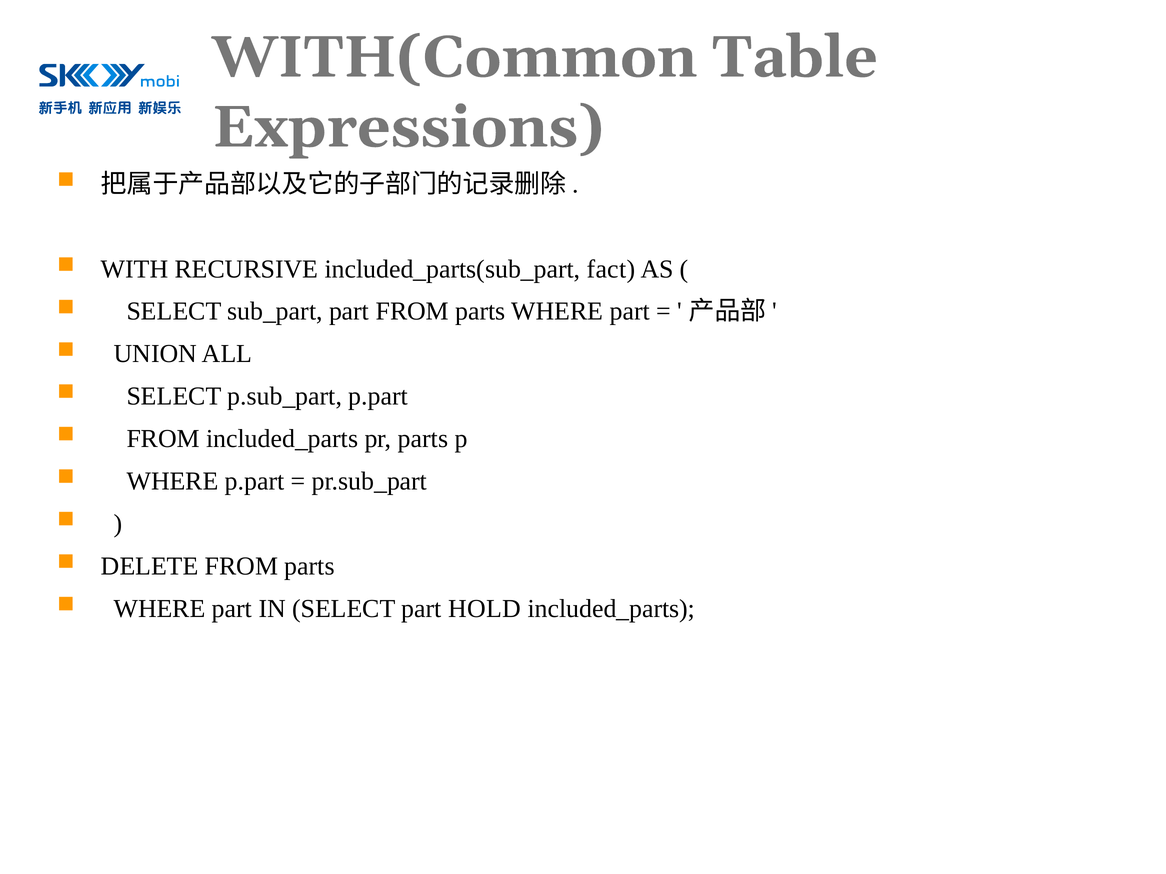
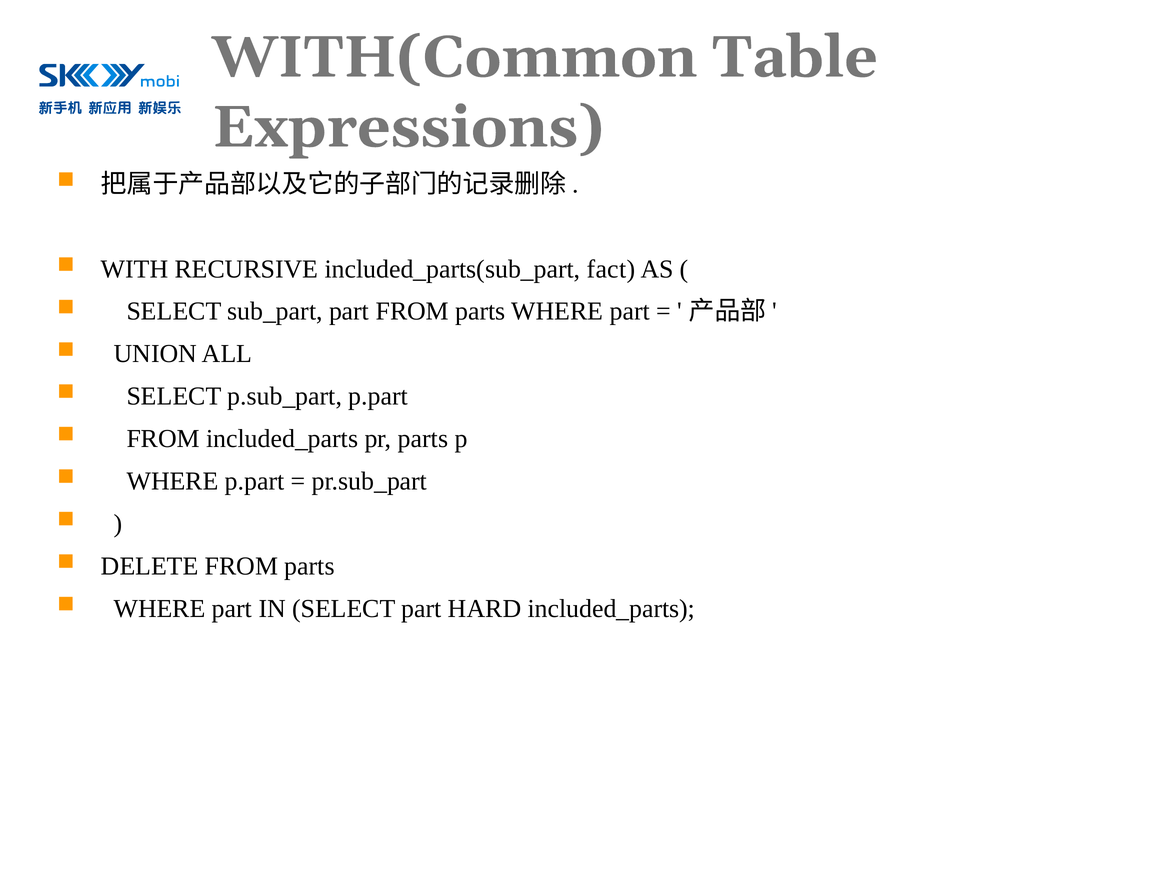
HOLD: HOLD -> HARD
